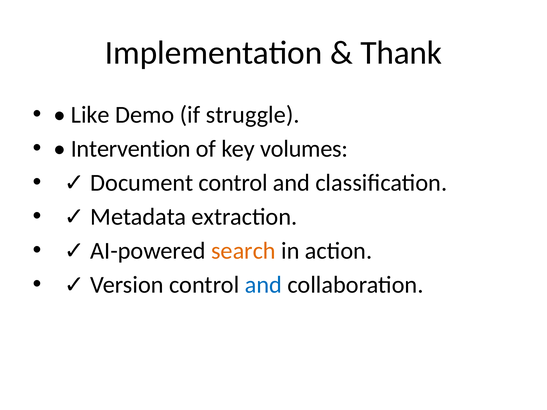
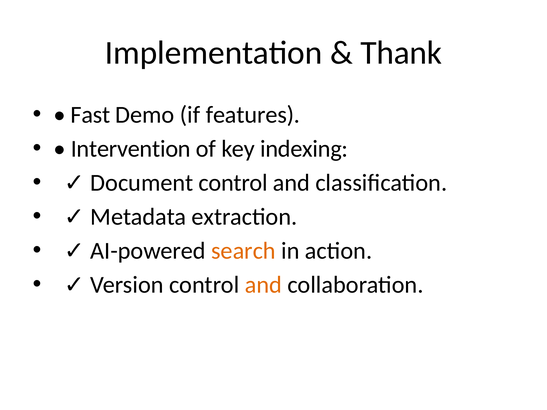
Like: Like -> Fast
struggle: struggle -> features
volumes: volumes -> indexing
and at (263, 285) colour: blue -> orange
